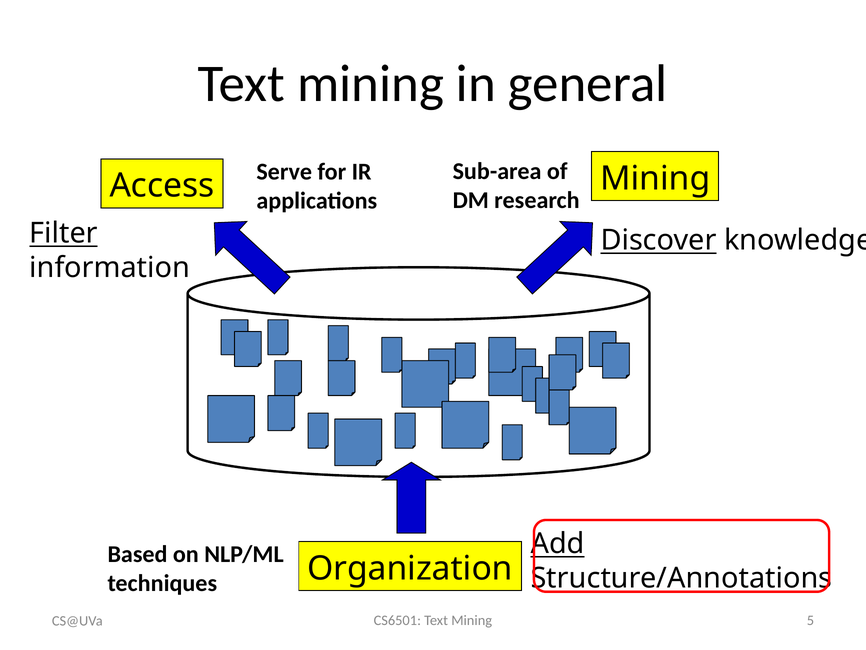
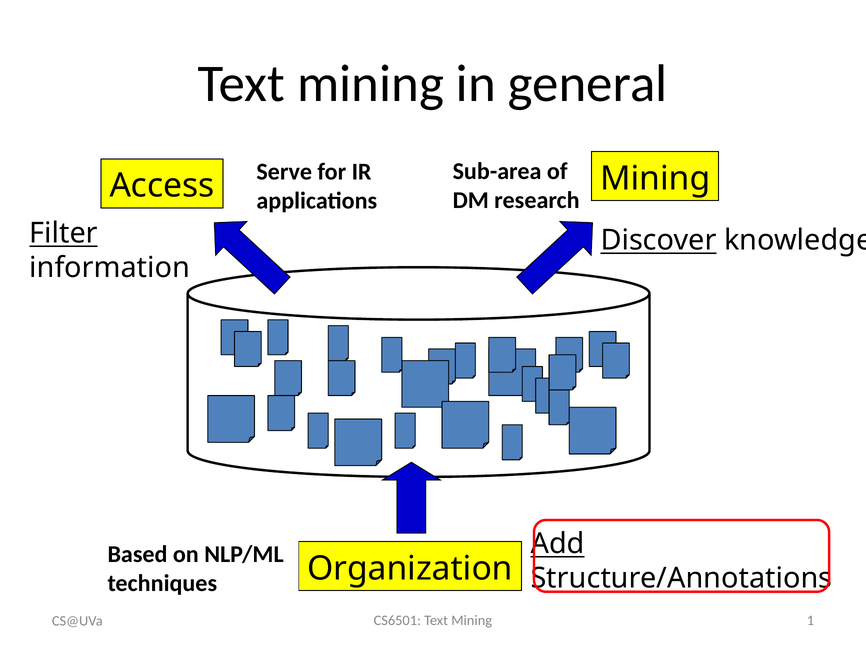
5: 5 -> 1
